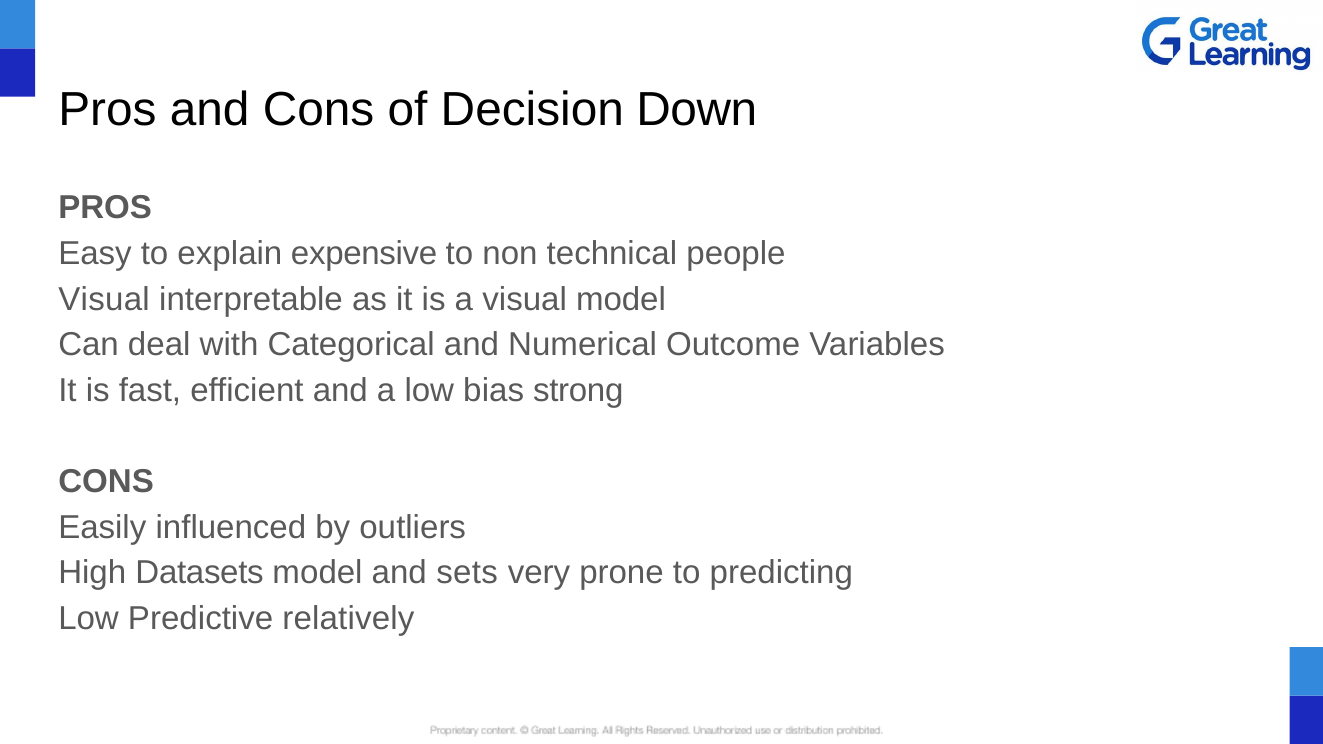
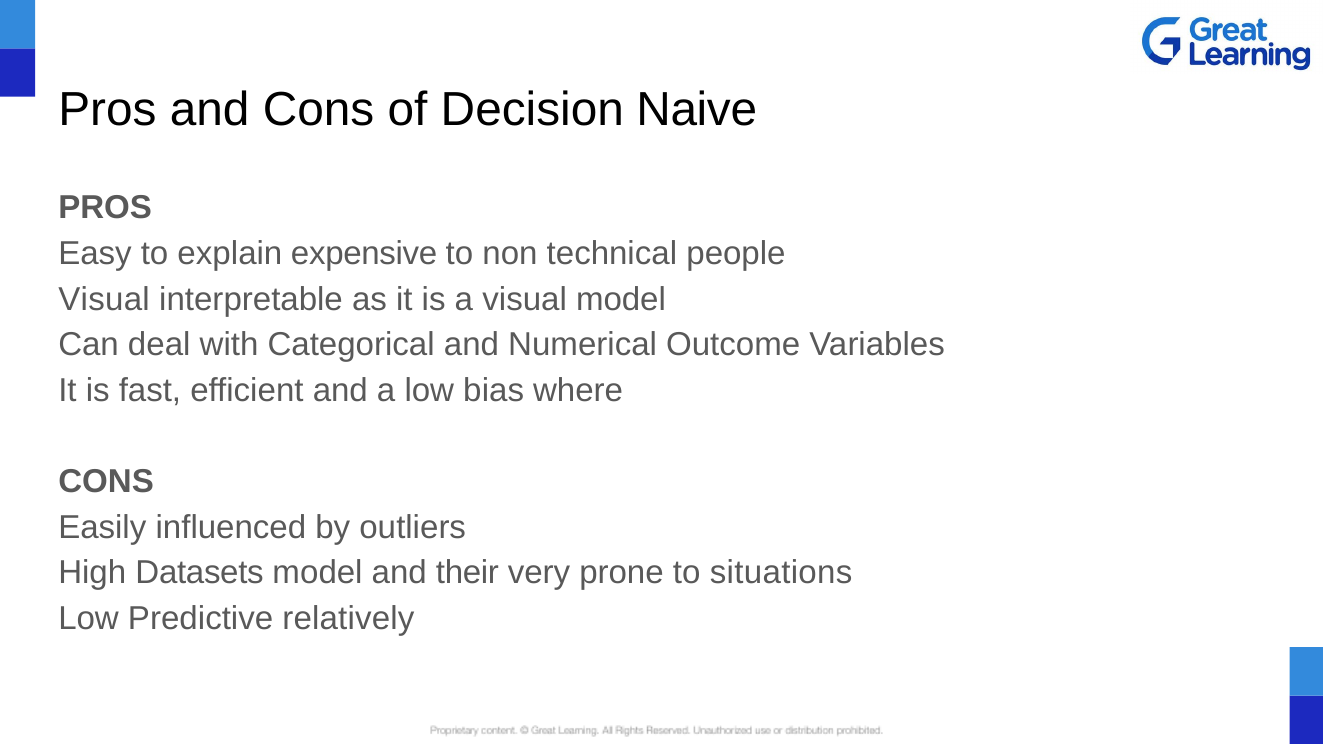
Down: Down -> Naive
strong: strong -> where
sets: sets -> their
predicting: predicting -> situations
